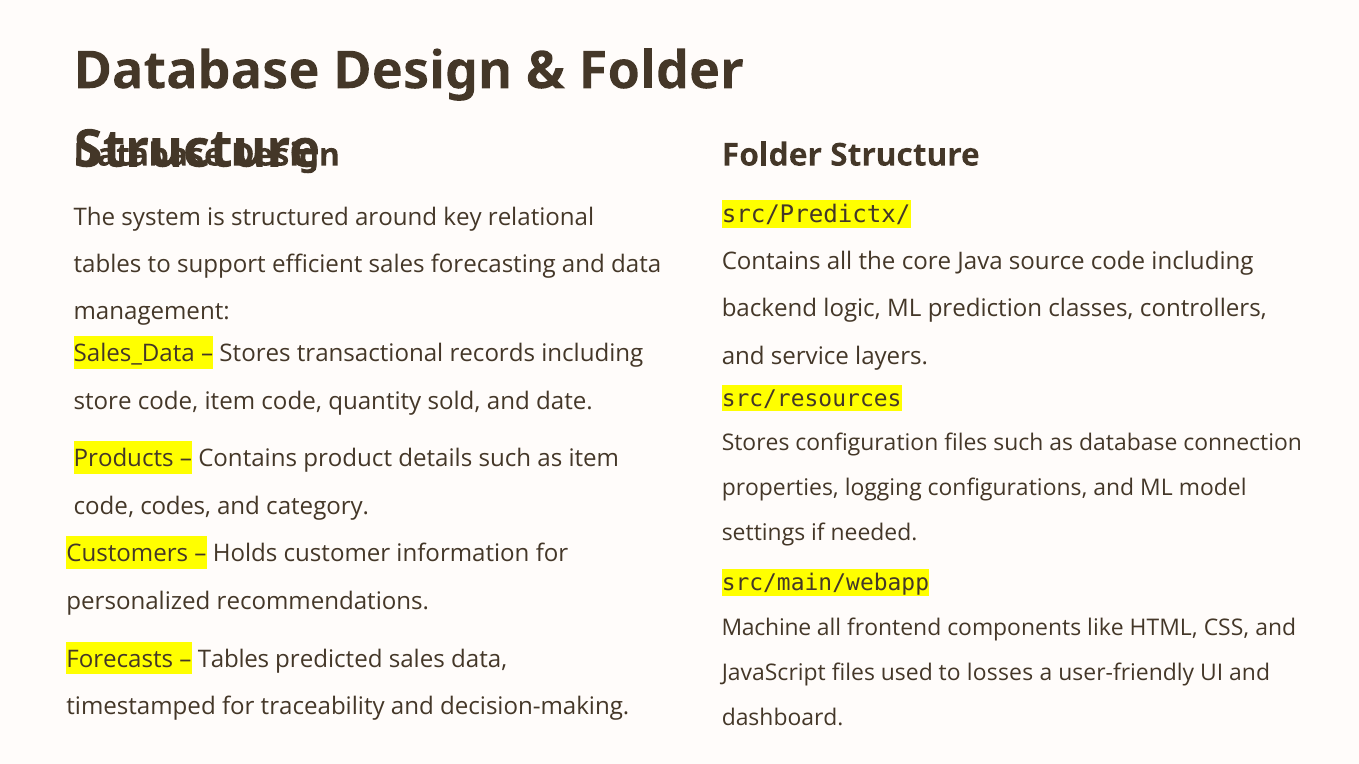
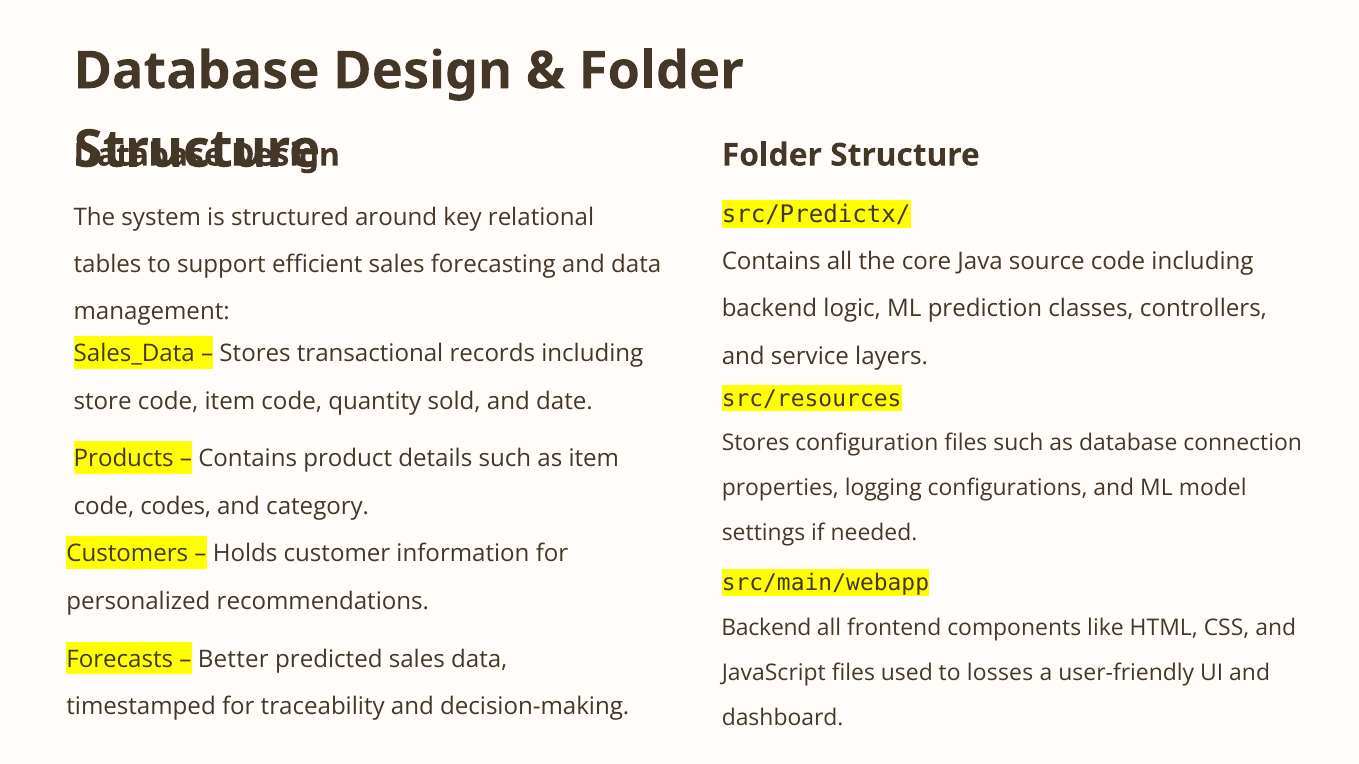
Machine at (766, 628): Machine -> Backend
Tables at (234, 660): Tables -> Better
